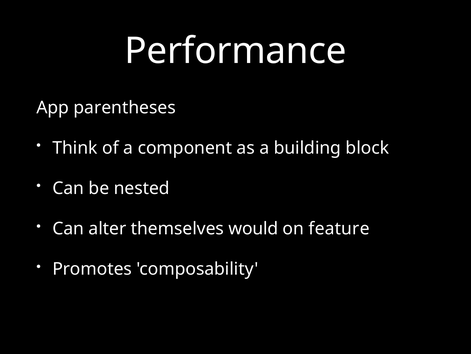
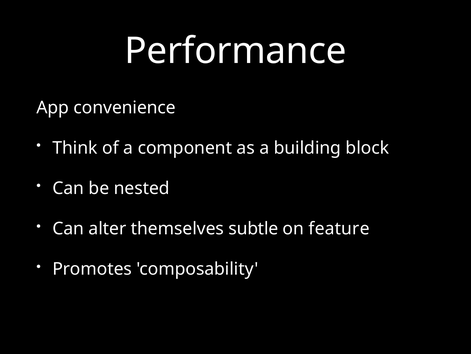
parentheses: parentheses -> convenience
would: would -> subtle
